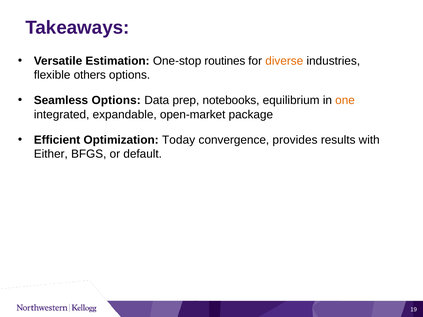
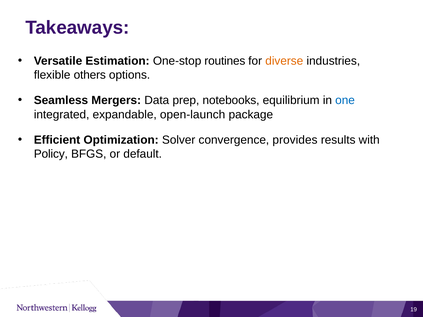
Seamless Options: Options -> Mergers
one colour: orange -> blue
open-market: open-market -> open-launch
Today: Today -> Solver
Either: Either -> Policy
